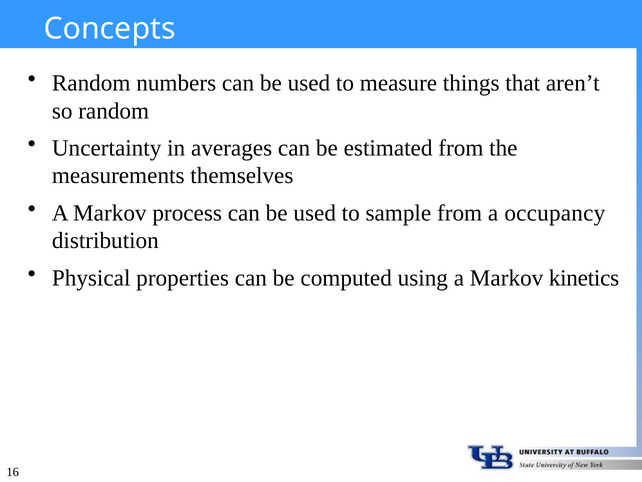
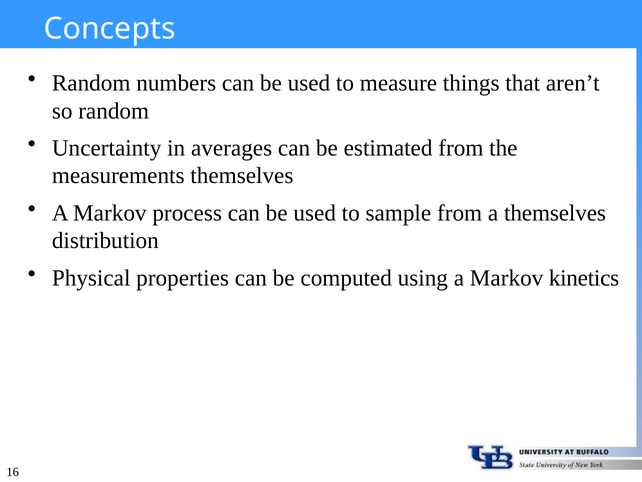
a occupancy: occupancy -> themselves
